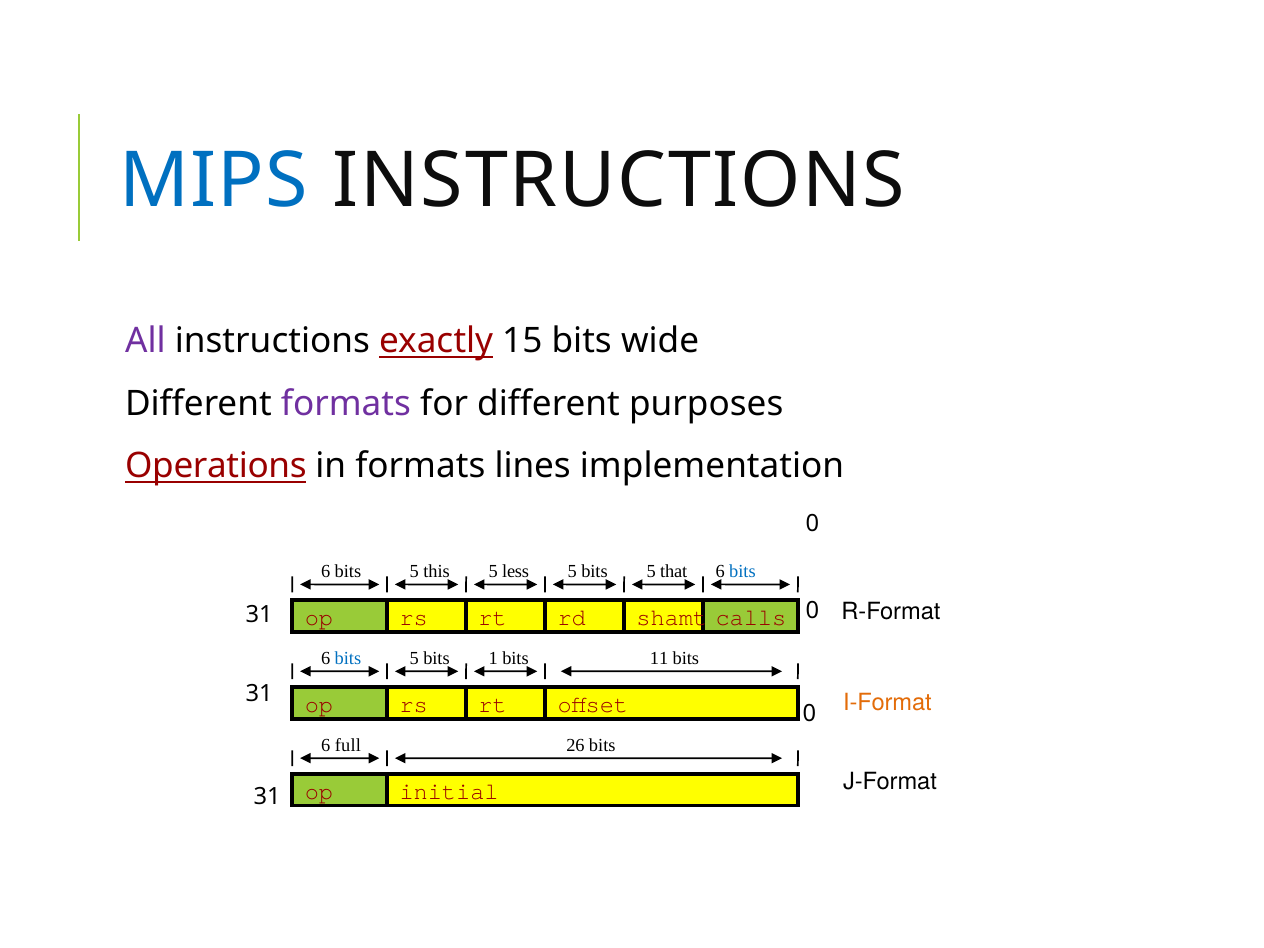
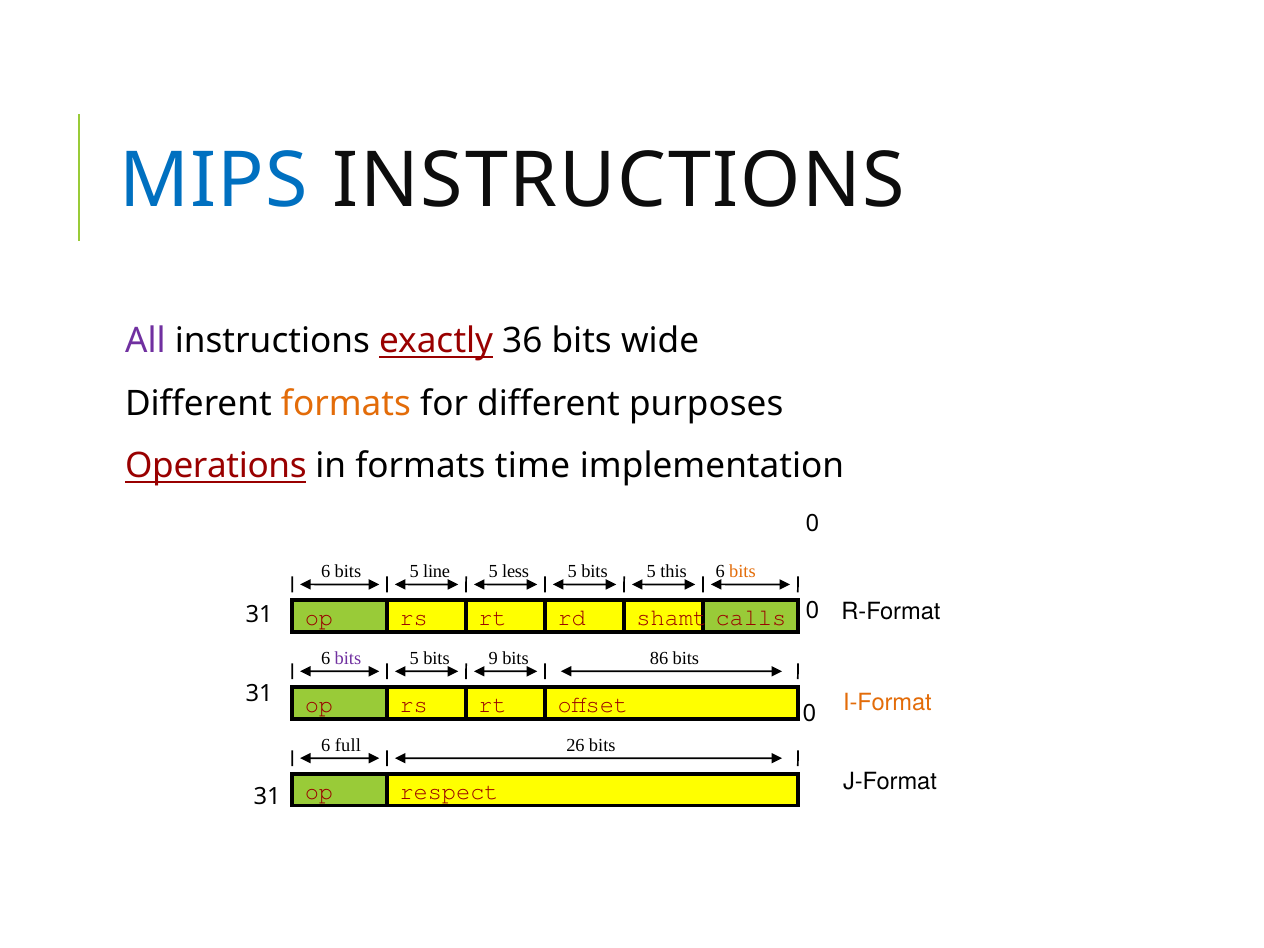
15: 15 -> 36
formats at (346, 404) colour: purple -> orange
lines: lines -> time
this: this -> line
that: that -> this
bits at (742, 571) colour: blue -> orange
bits at (348, 658) colour: blue -> purple
1: 1 -> 9
11: 11 -> 86
initial: initial -> respect
